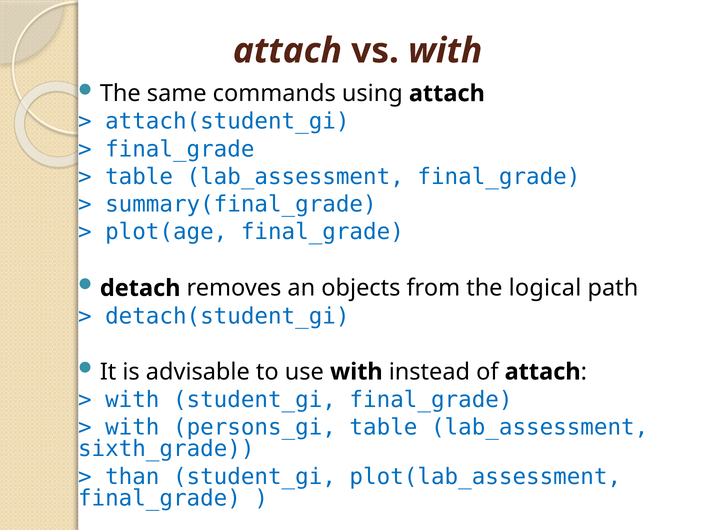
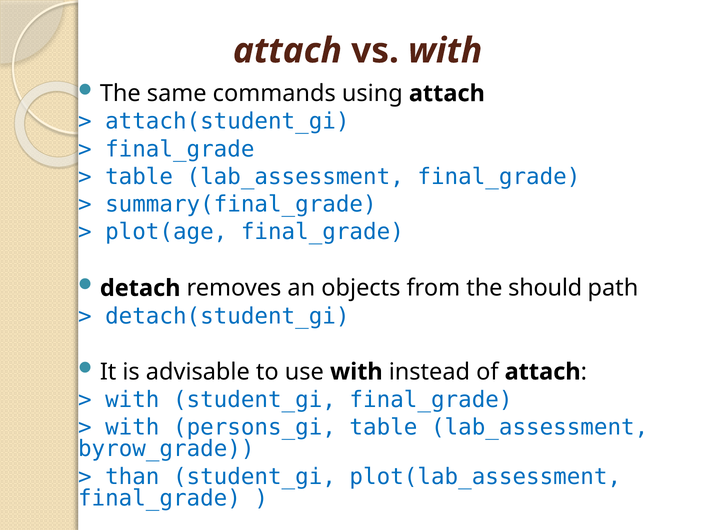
logical: logical -> should
sixth_grade: sixth_grade -> byrow_grade
